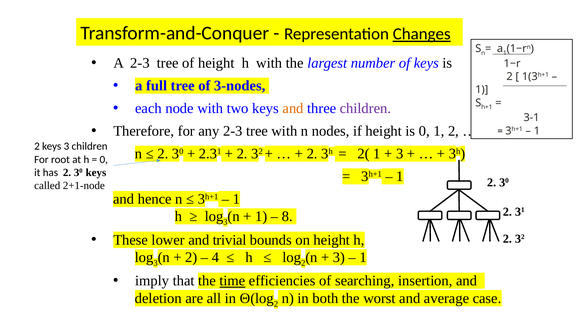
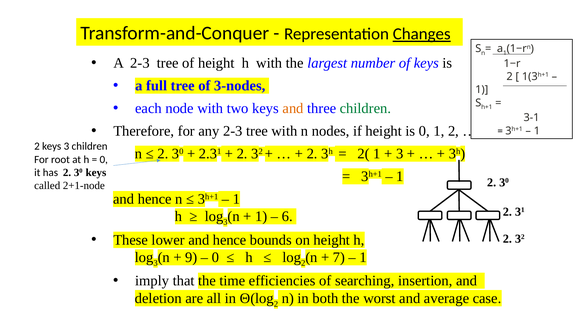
children at (365, 109) colour: purple -> green
8: 8 -> 6
lower and trivial: trivial -> hence
2 at (191, 258): 2 -> 9
4 at (216, 258): 4 -> 0
3 at (339, 258): 3 -> 7
time underline: present -> none
